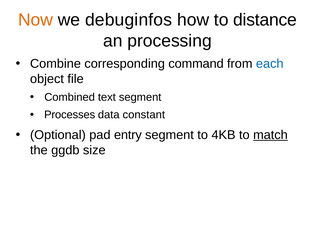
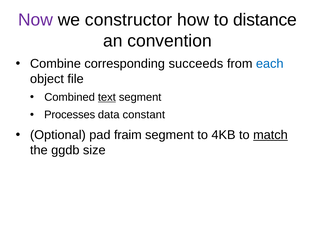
Now colour: orange -> purple
debuginfos: debuginfos -> constructor
processing: processing -> convention
command: command -> succeeds
text underline: none -> present
entry: entry -> fraim
